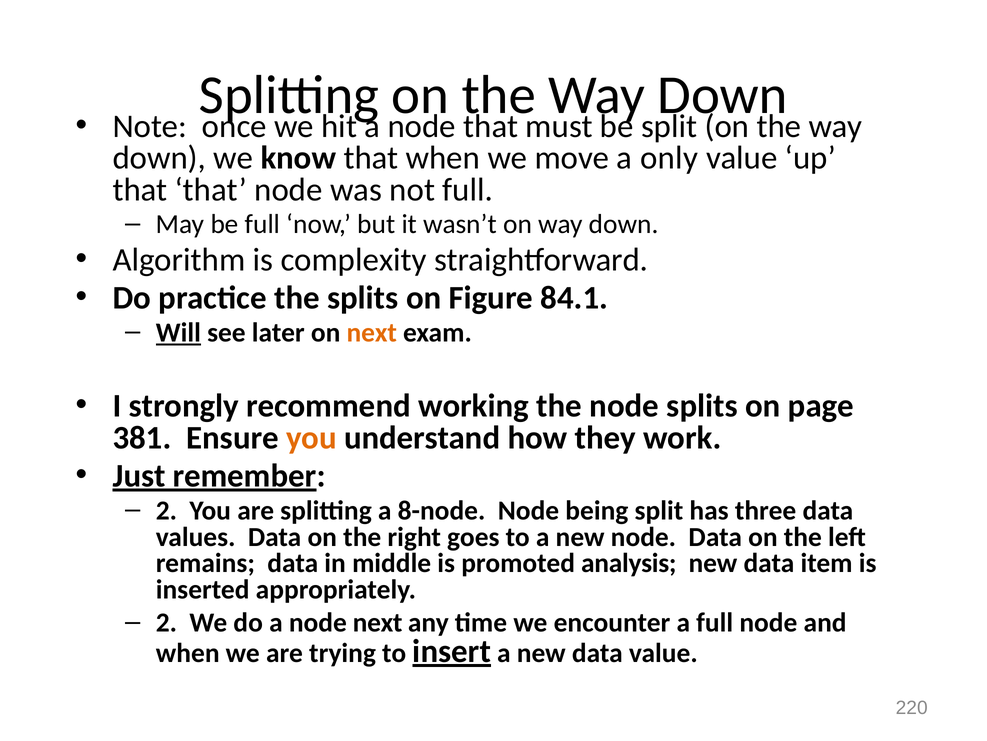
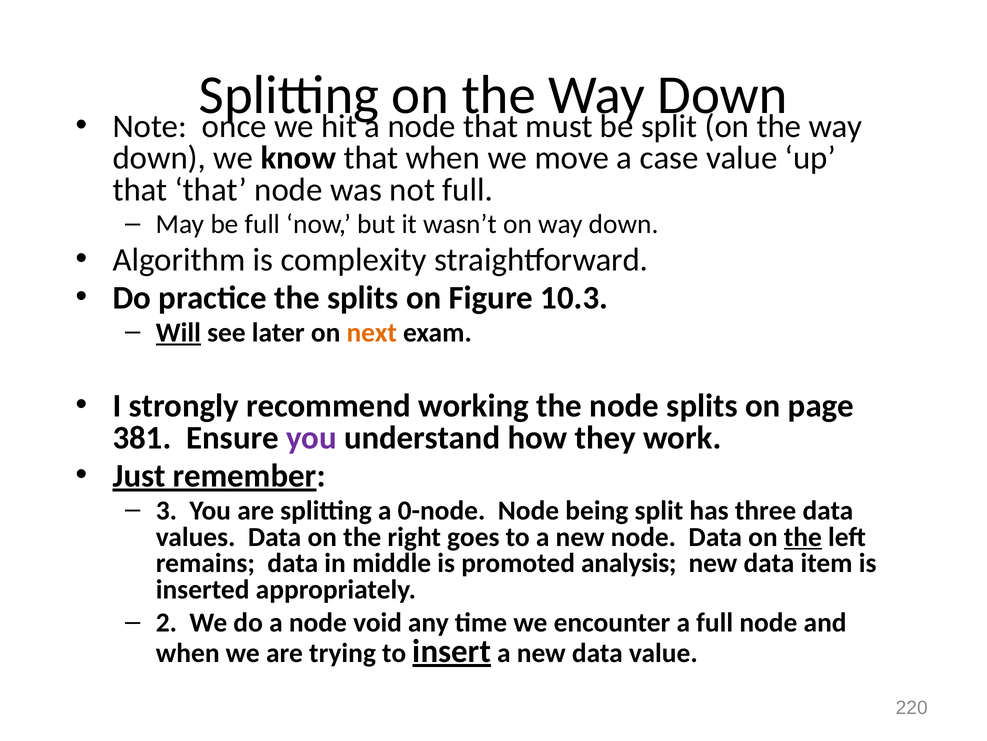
only: only -> case
84.1: 84.1 -> 10.3
you at (311, 437) colour: orange -> purple
2 at (166, 510): 2 -> 3
8-node: 8-node -> 0-node
the at (803, 537) underline: none -> present
node next: next -> void
